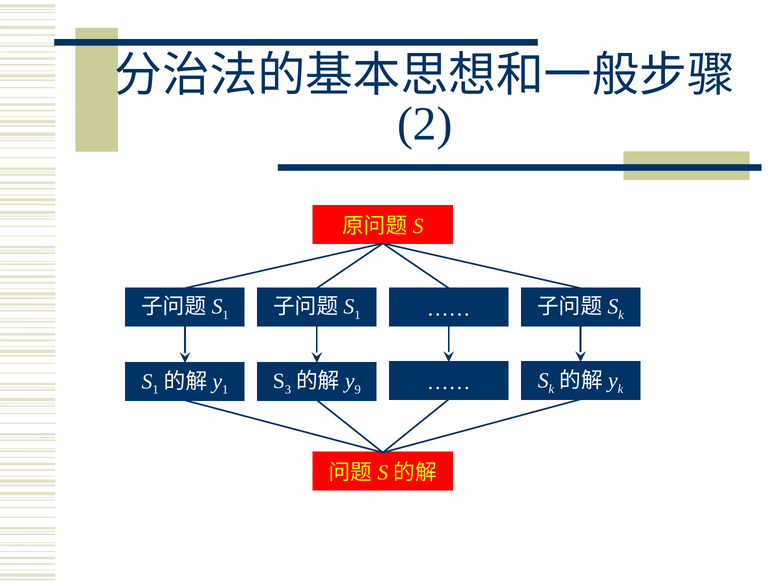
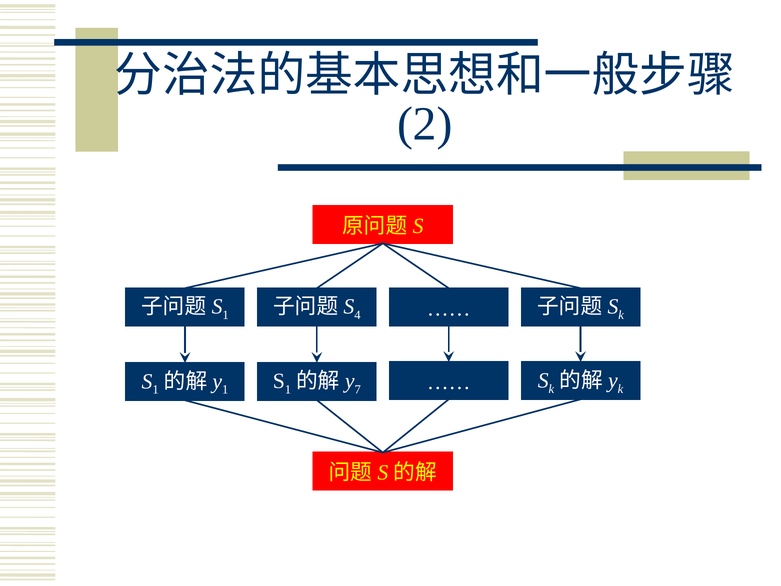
1 at (357, 315): 1 -> 4
3 at (288, 389): 3 -> 1
9: 9 -> 7
